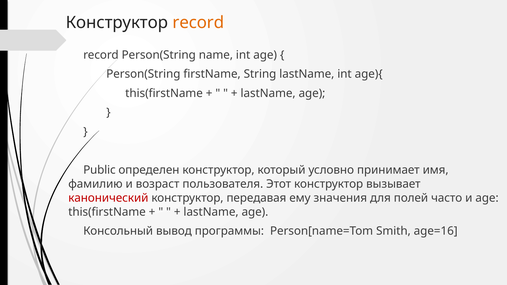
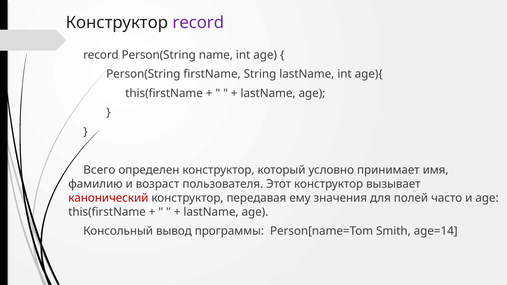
record at (198, 23) colour: orange -> purple
Public: Public -> Всего
age=16: age=16 -> age=14
